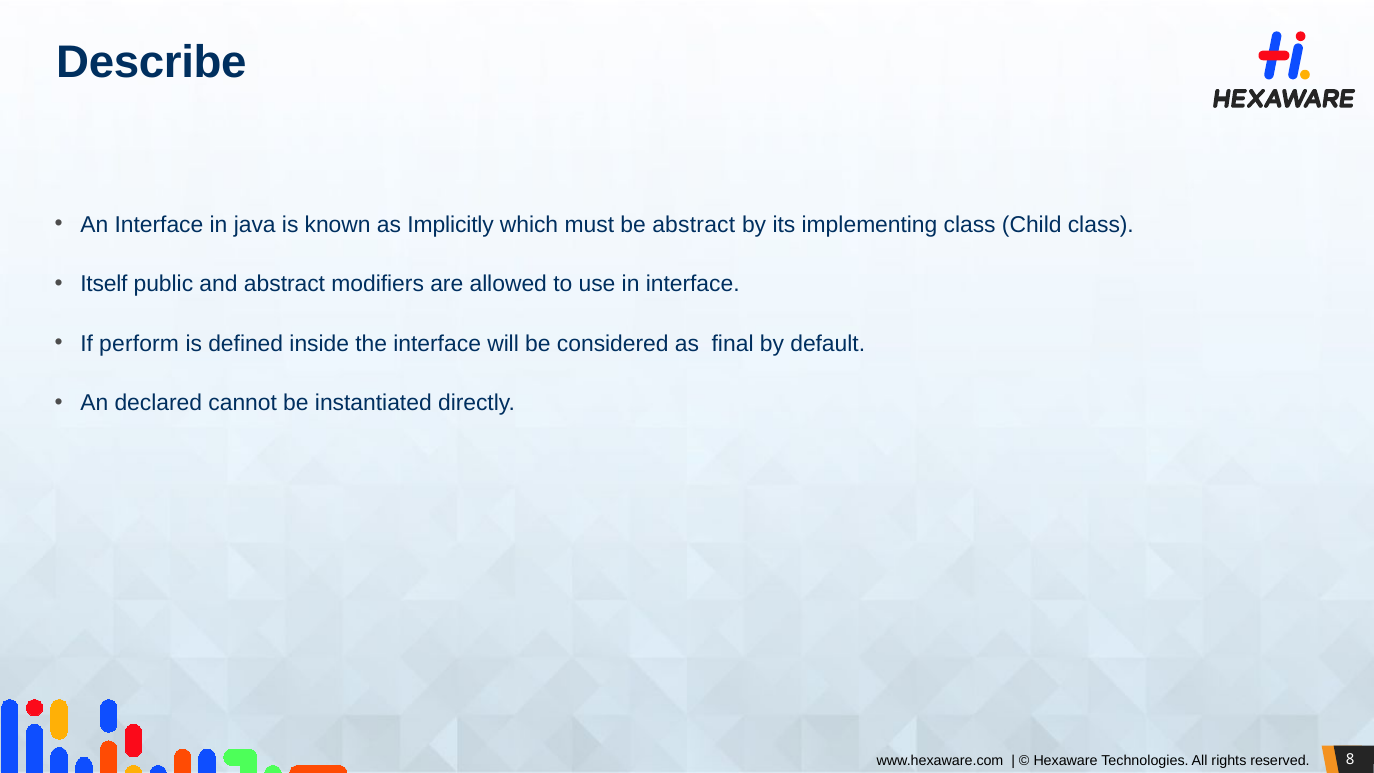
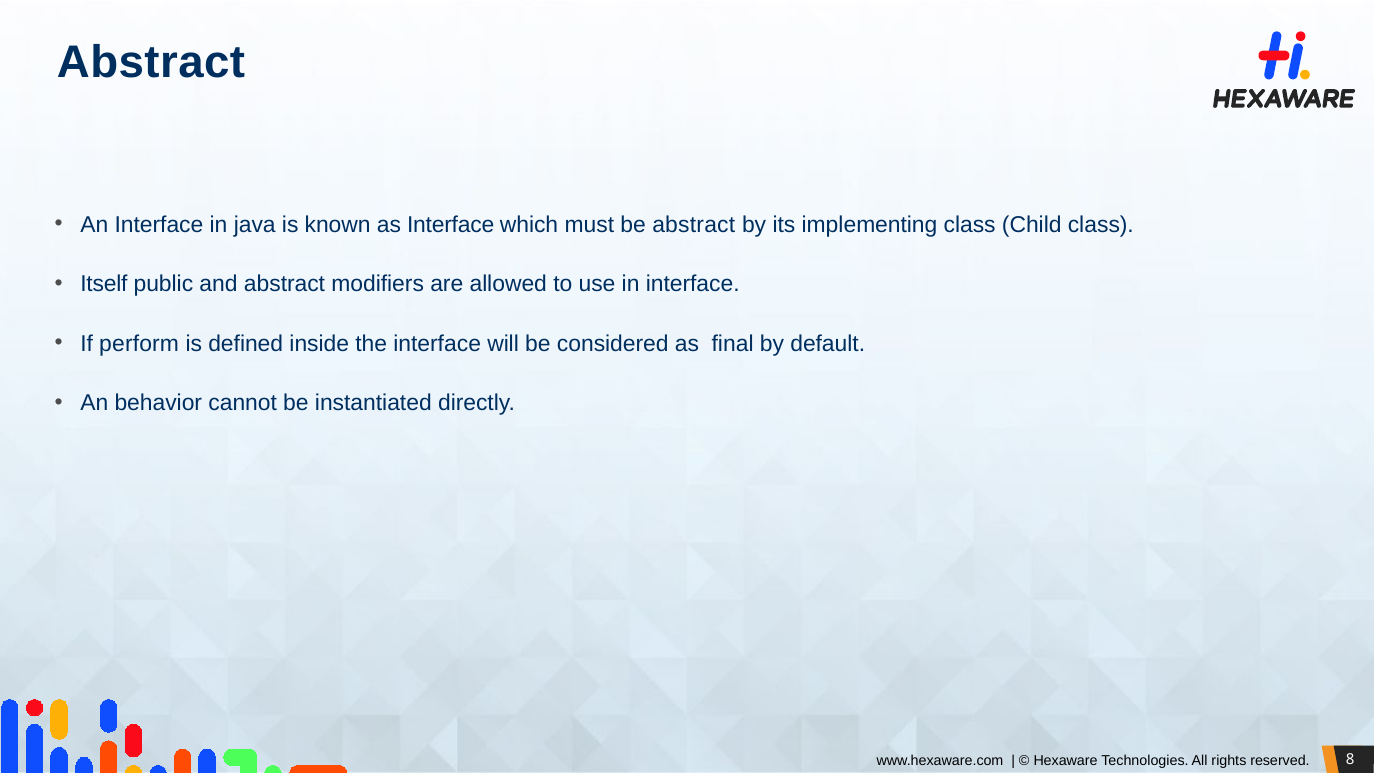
Describe at (151, 62): Describe -> Abstract
as Implicitly: Implicitly -> Interface
declared: declared -> behavior
